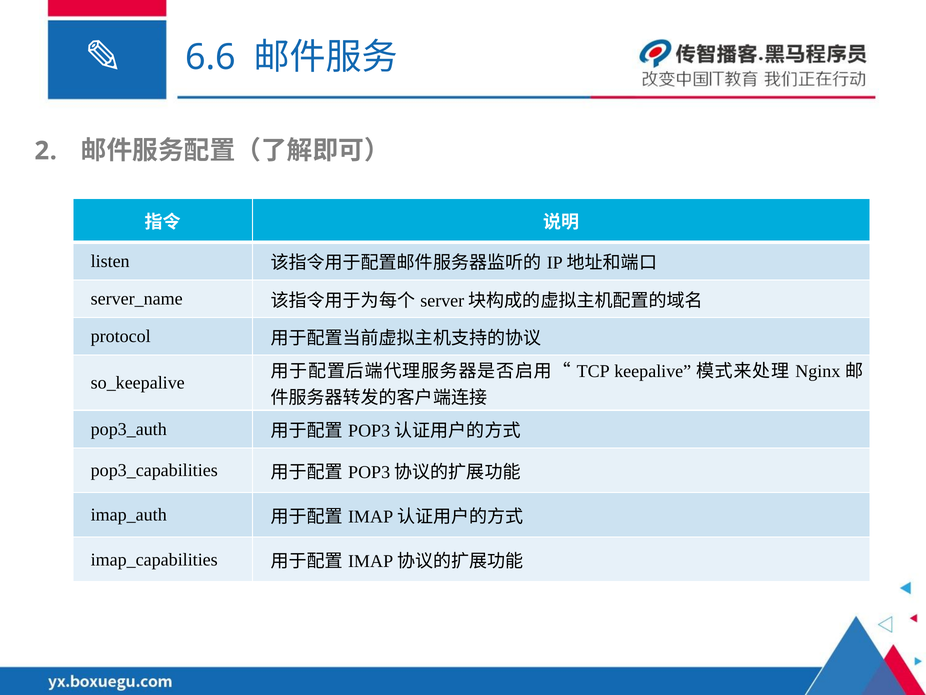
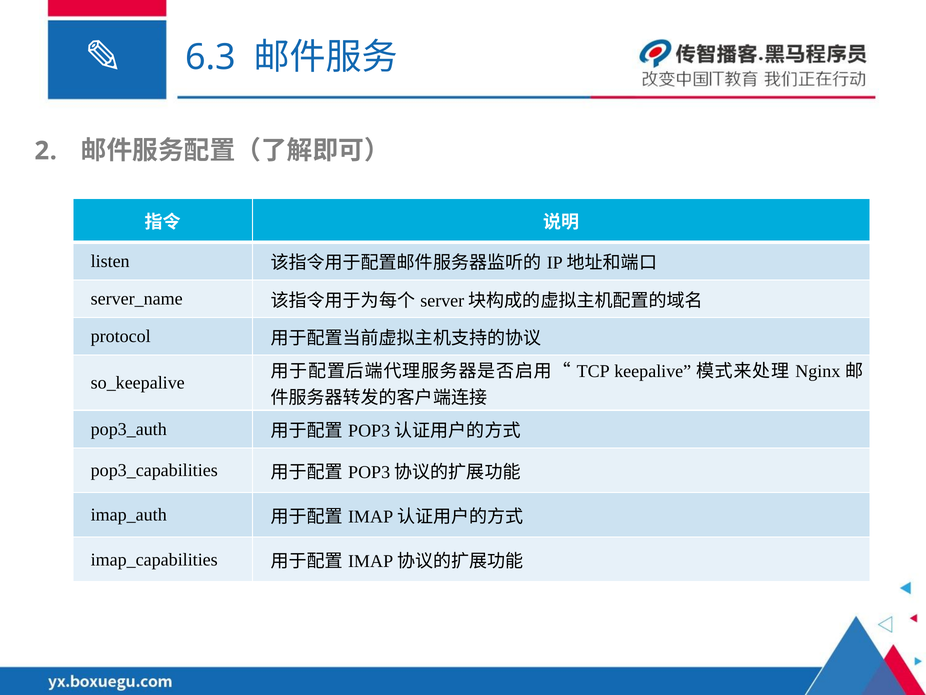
6.6: 6.6 -> 6.3
